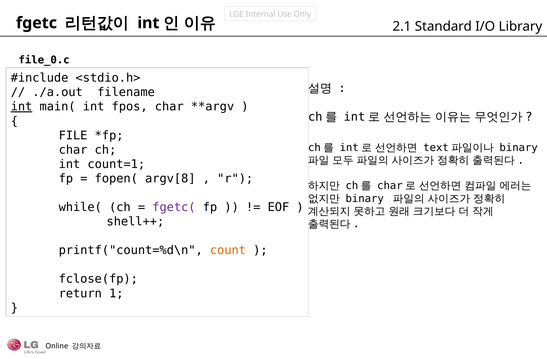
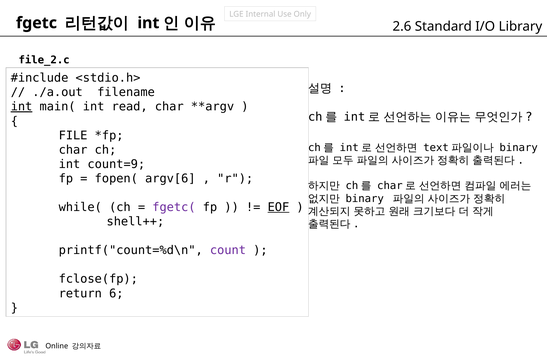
2.1: 2.1 -> 2.6
file_0.c: file_0.c -> file_2.c
fpos: fpos -> read
count=1: count=1 -> count=9
argv[8: argv[8 -> argv[6
EOF underline: none -> present
count colour: orange -> purple
1: 1 -> 6
